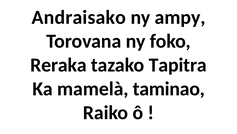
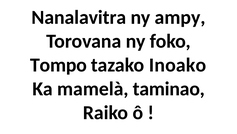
Andraisako: Andraisako -> Nanalavitra
Reraka: Reraka -> Tompo
Tapitra: Tapitra -> Inoako
